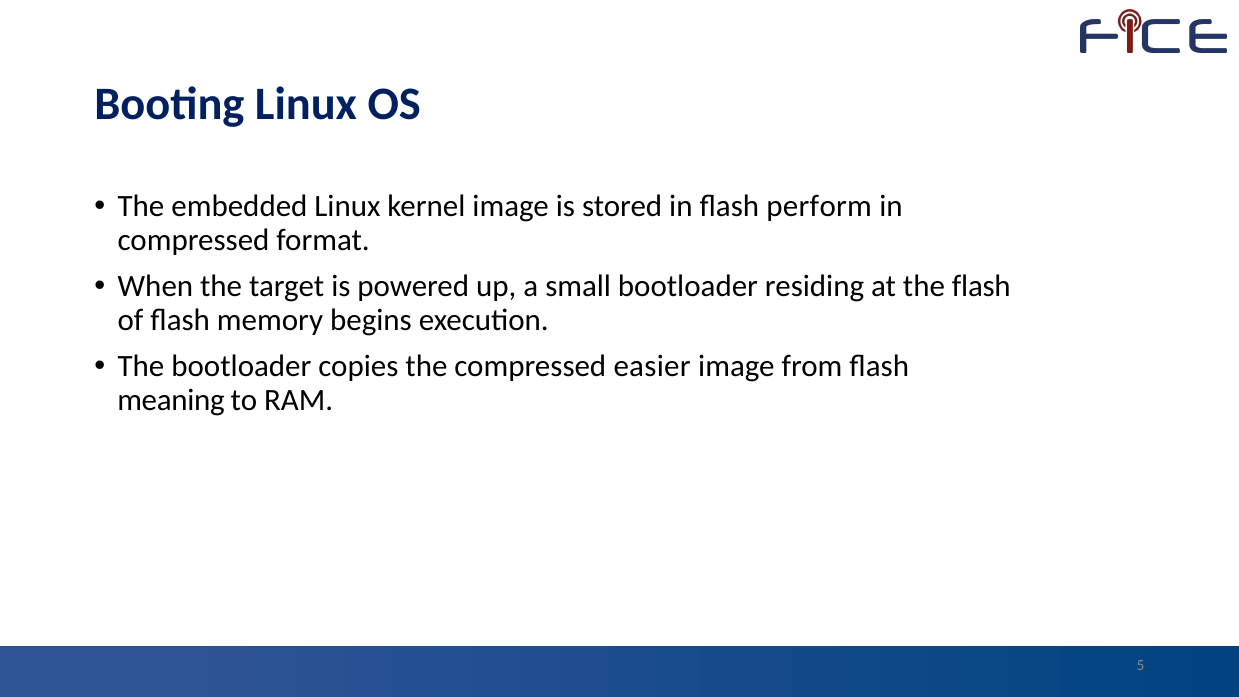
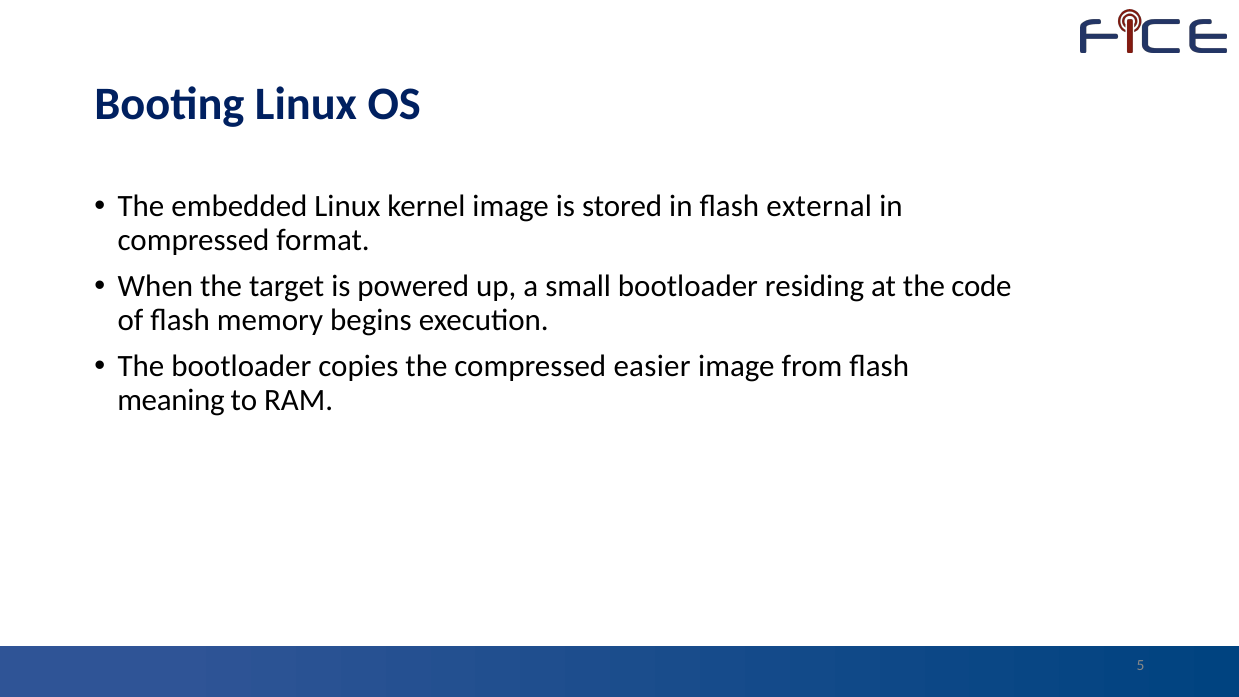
perform: perform -> external
the flash: flash -> code
